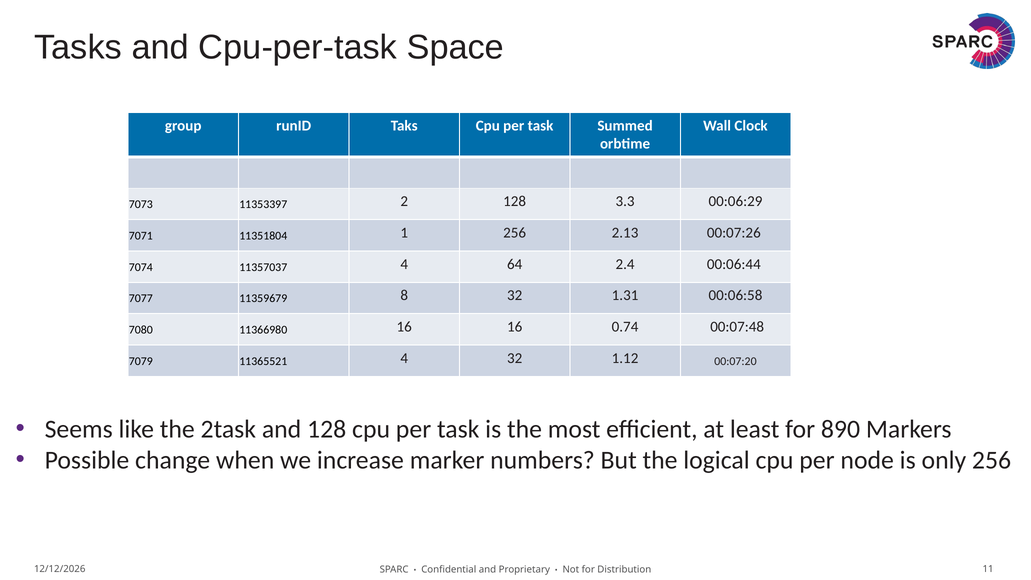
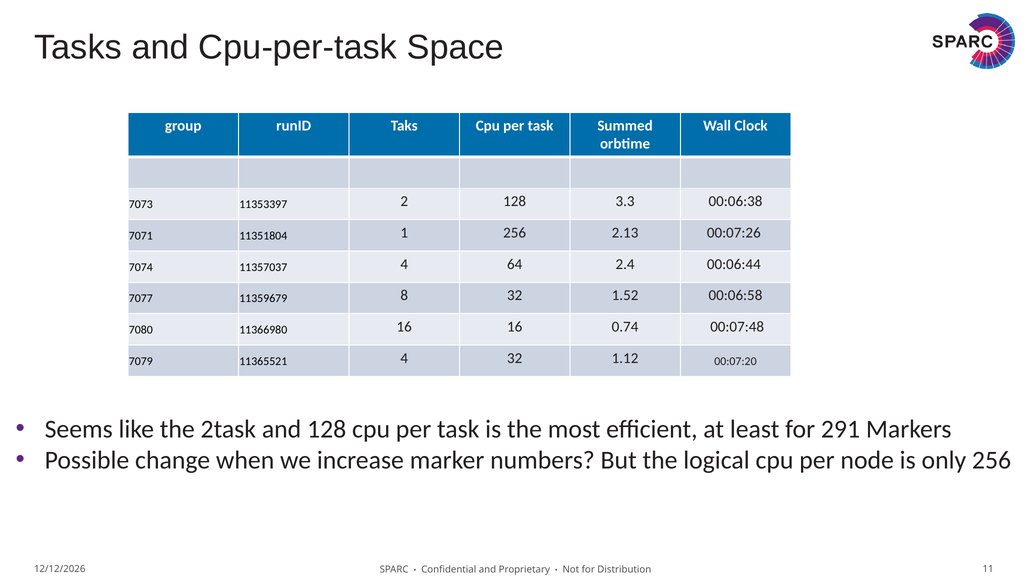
00:06:29: 00:06:29 -> 00:06:38
1.31: 1.31 -> 1.52
890: 890 -> 291
